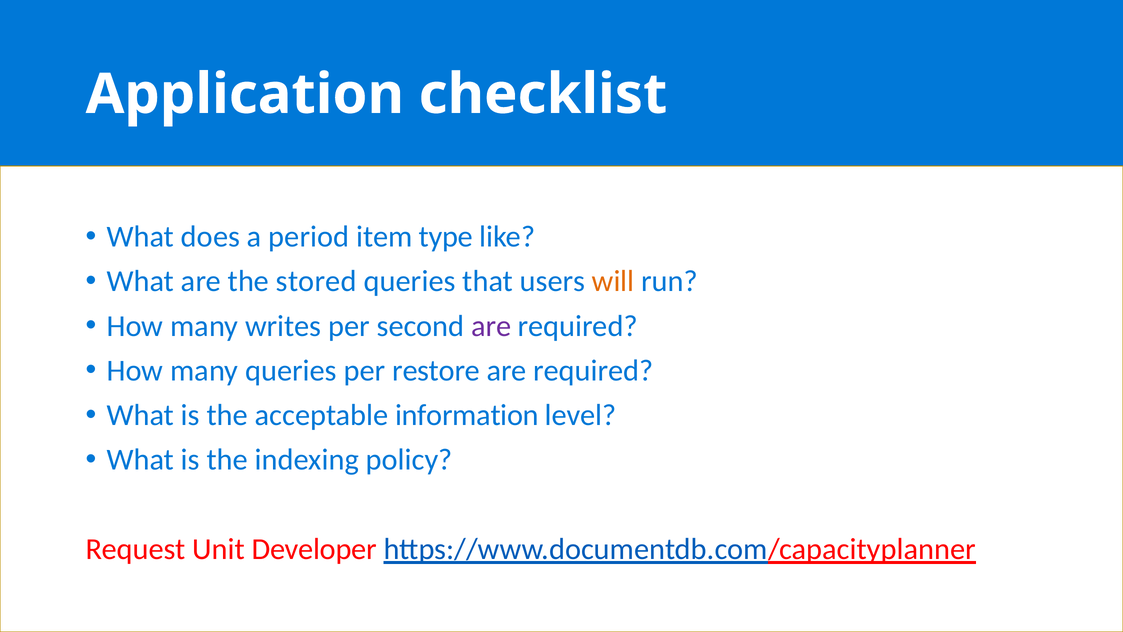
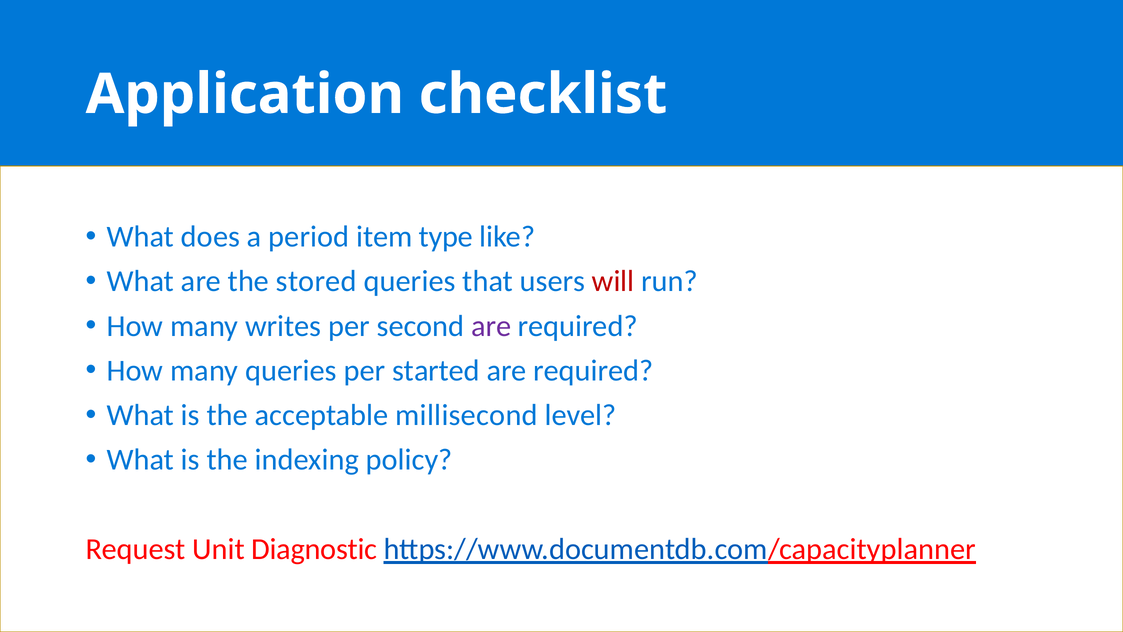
will colour: orange -> red
restore: restore -> started
information: information -> millisecond
Developer: Developer -> Diagnostic
